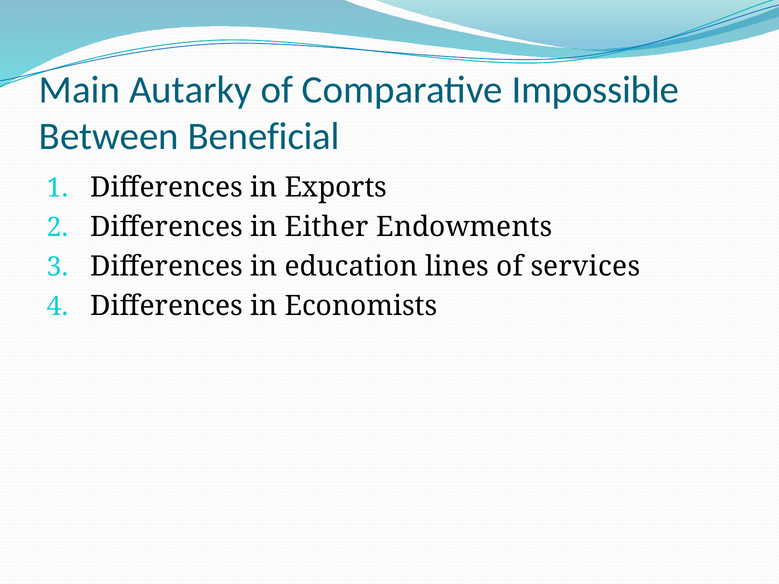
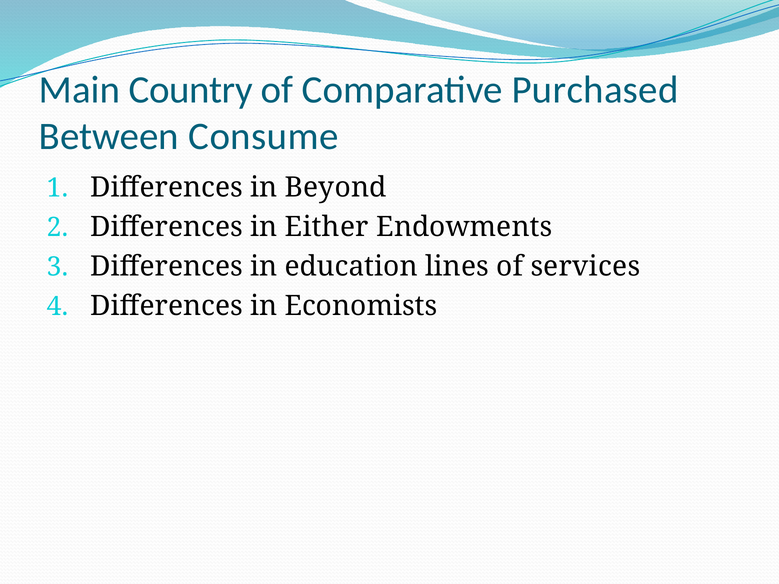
Autarky: Autarky -> Country
Impossible: Impossible -> Purchased
Beneficial: Beneficial -> Consume
Exports: Exports -> Beyond
